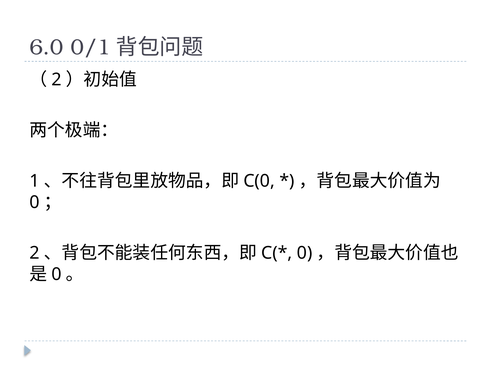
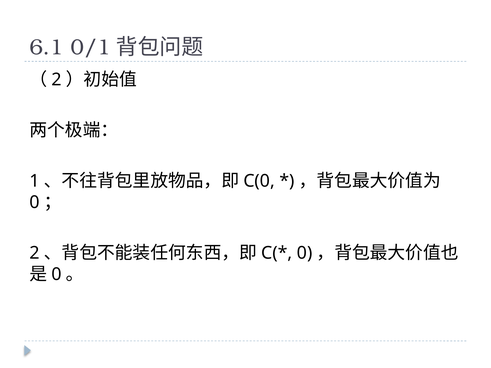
6.0: 6.0 -> 6.1
